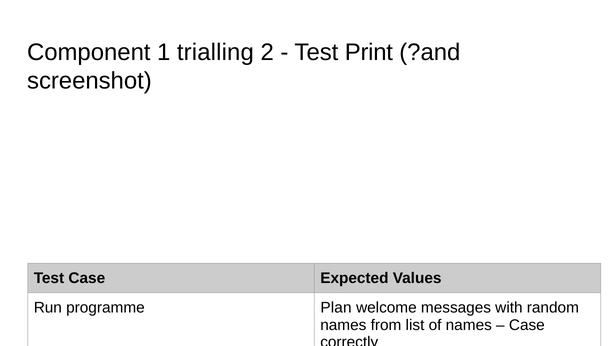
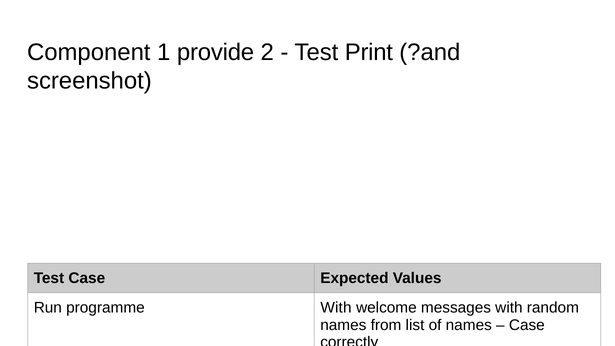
trialling: trialling -> provide
programme Plan: Plan -> With
